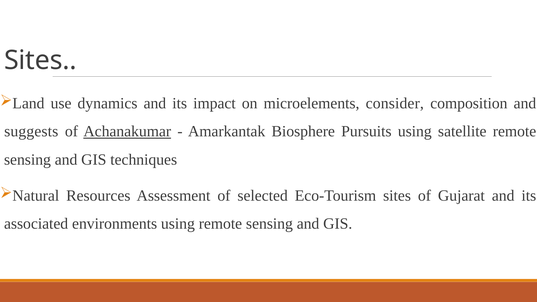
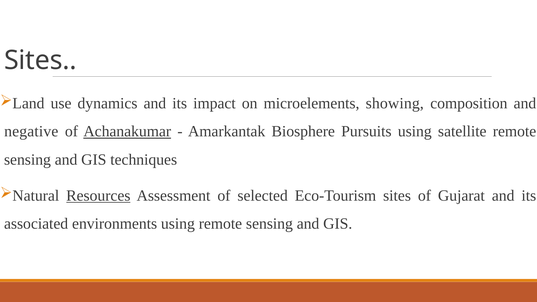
consider: consider -> showing
suggests: suggests -> negative
Resources underline: none -> present
